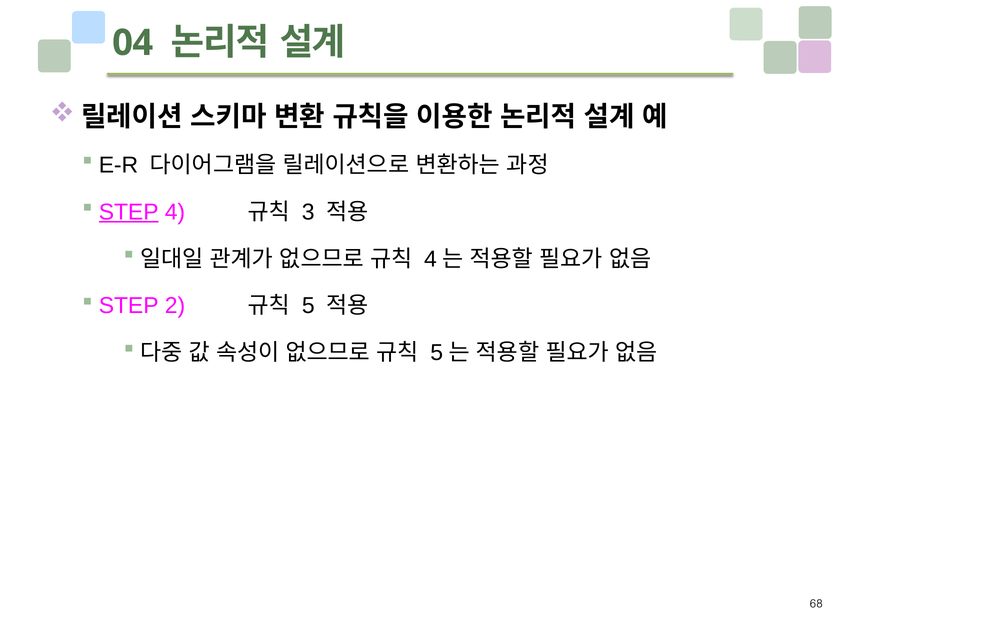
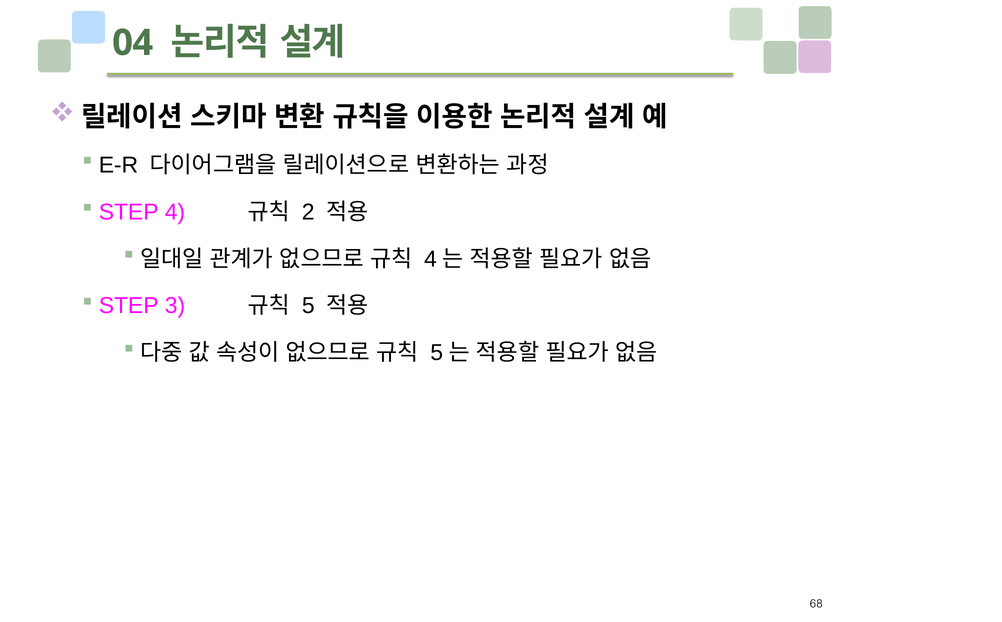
STEP at (129, 212) underline: present -> none
3: 3 -> 2
2: 2 -> 3
